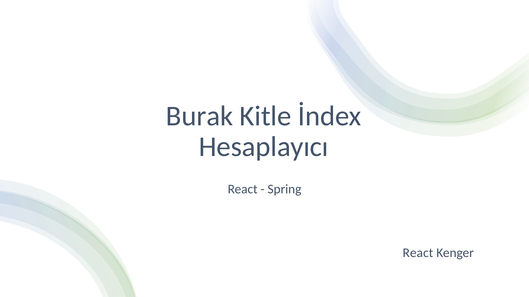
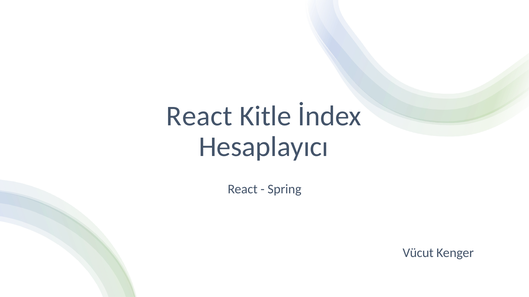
Burak at (200, 116): Burak -> React
React at (418, 253): React -> Vücut
